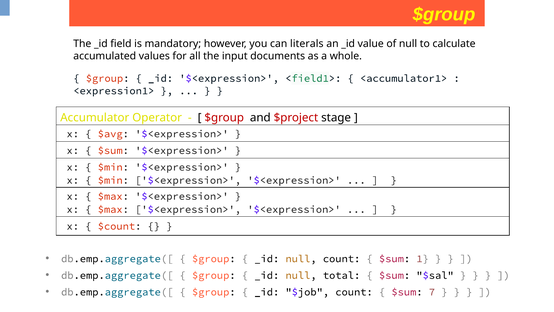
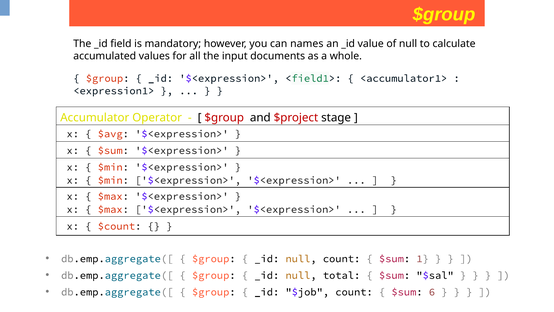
literals: literals -> names
7: 7 -> 6
